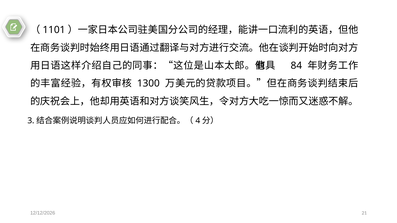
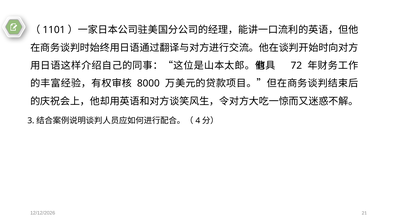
84: 84 -> 72
1300: 1300 -> 8000
